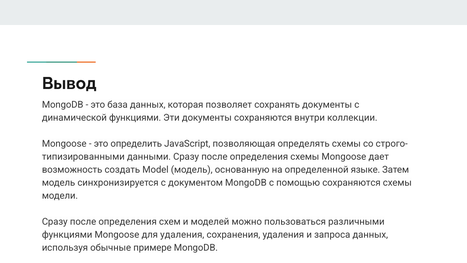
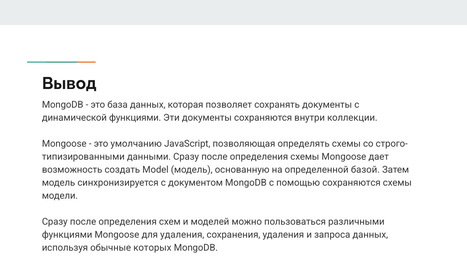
определить: определить -> умолчанию
языке: языке -> базой
примере: примере -> которых
